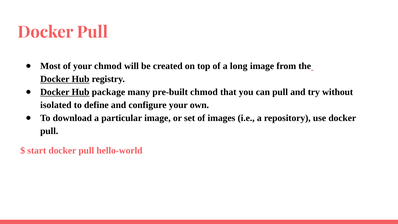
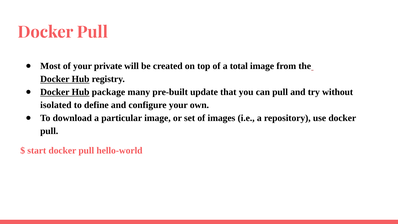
your chmod: chmod -> private
long: long -> total
pre-built chmod: chmod -> update
